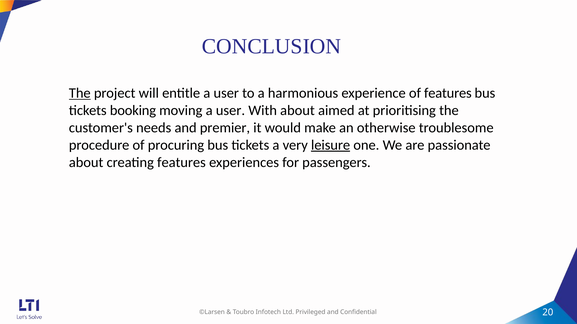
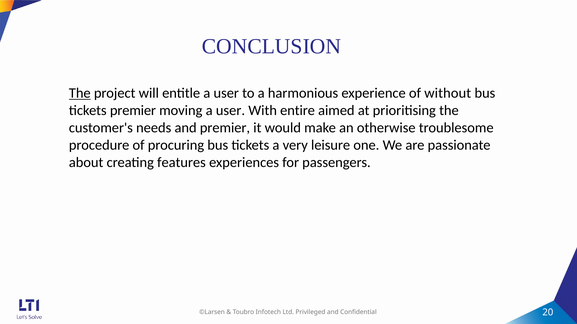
of features: features -> without
tickets booking: booking -> premier
With about: about -> entire
leisure underline: present -> none
